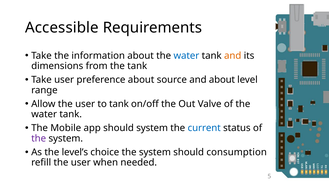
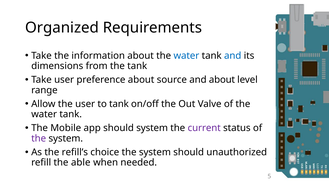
Accessible: Accessible -> Organized
and at (233, 56) colour: orange -> blue
current colour: blue -> purple
level’s: level’s -> refill’s
consumption: consumption -> unauthorized
refill the user: user -> able
